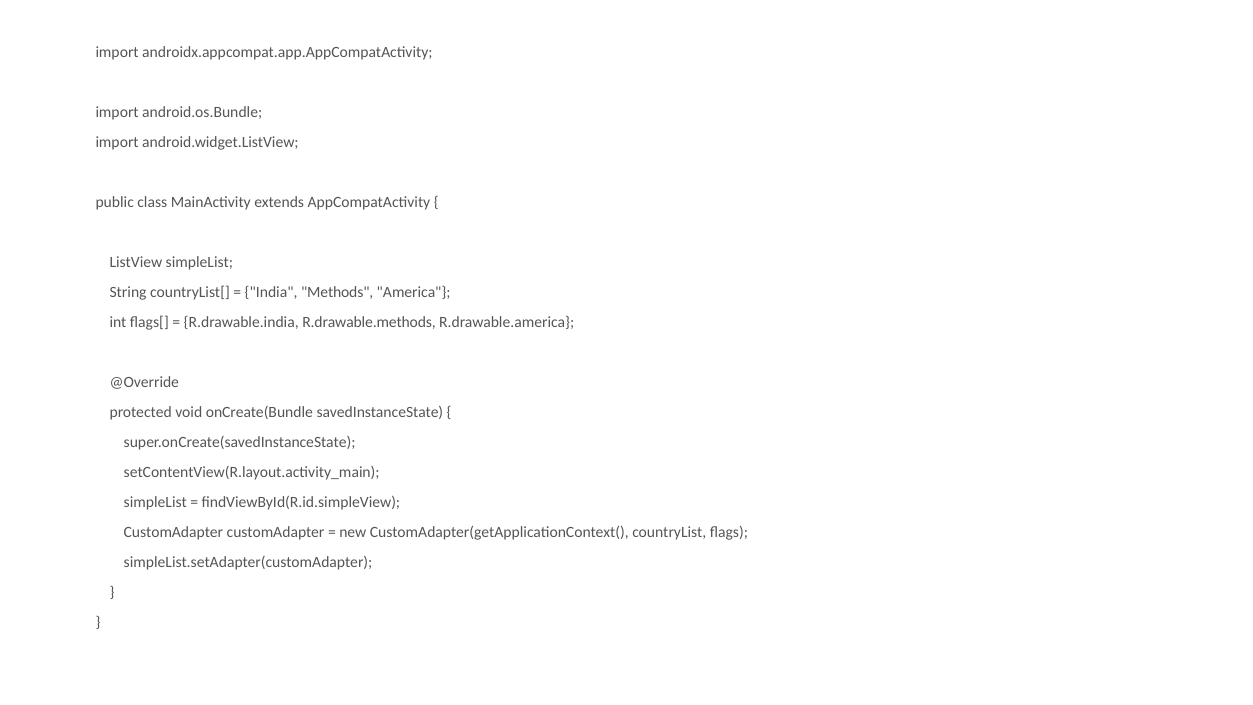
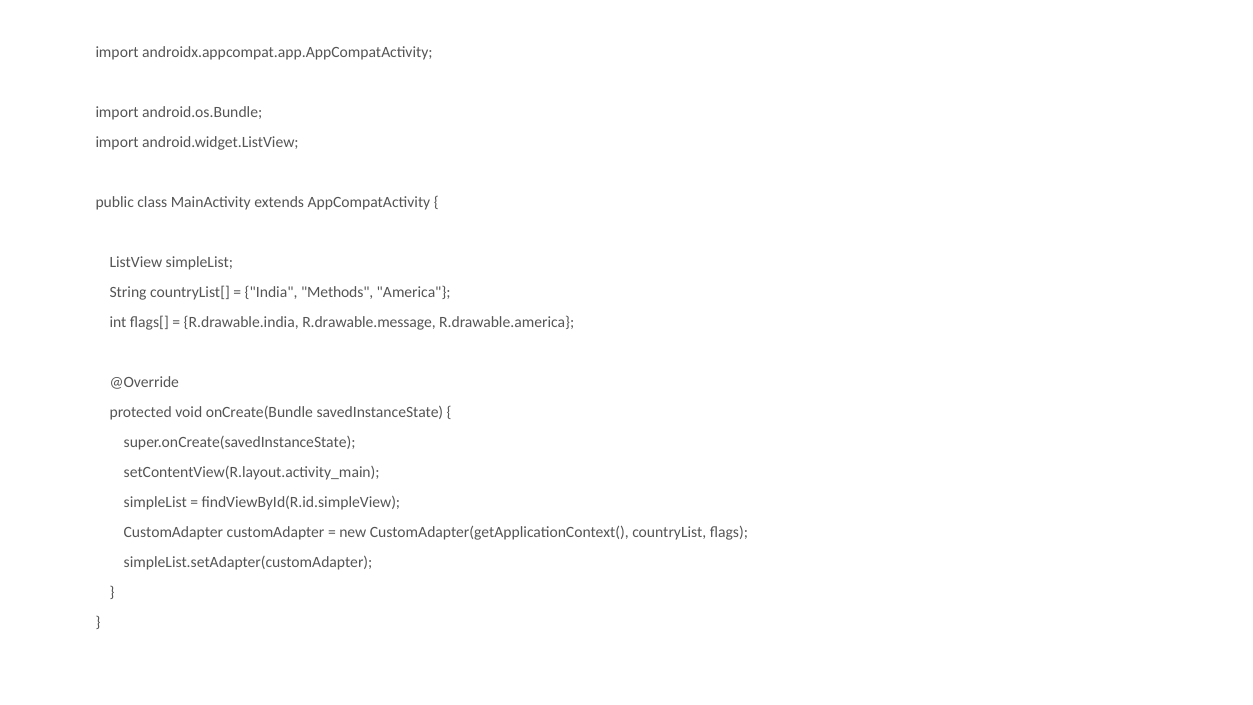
R.drawable.methods: R.drawable.methods -> R.drawable.message
